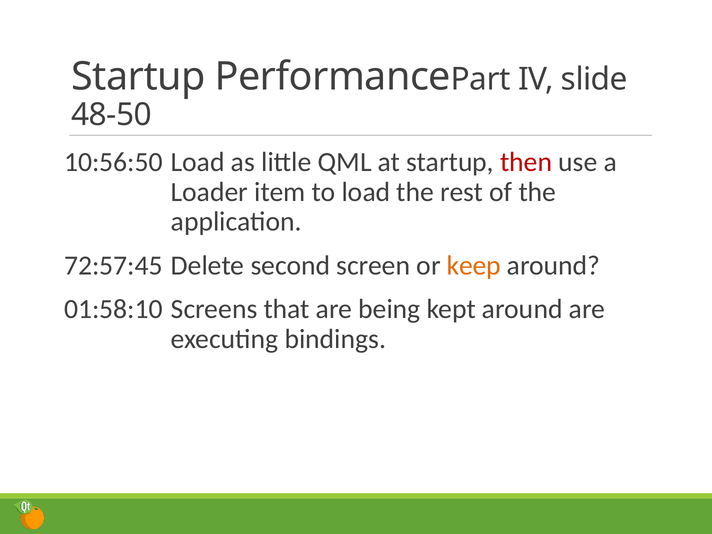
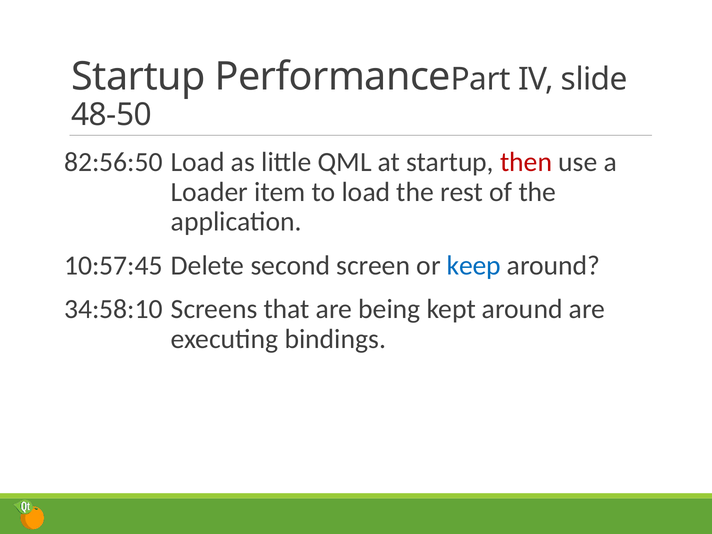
10:56:50: 10:56:50 -> 82:56:50
72:57:45: 72:57:45 -> 10:57:45
keep colour: orange -> blue
01:58:10: 01:58:10 -> 34:58:10
